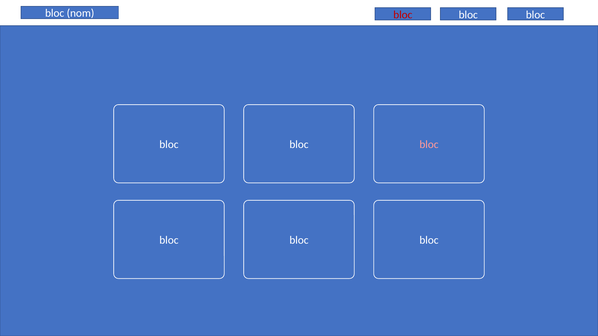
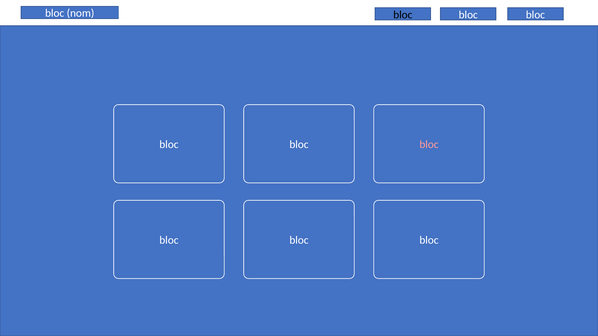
bloc at (403, 15) colour: red -> black
